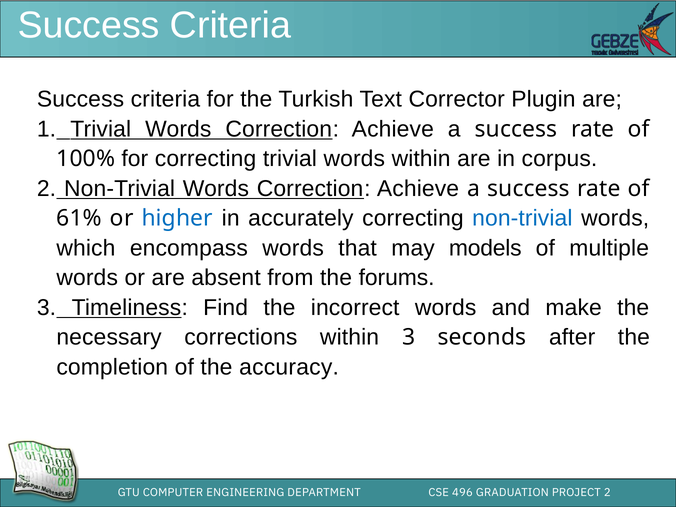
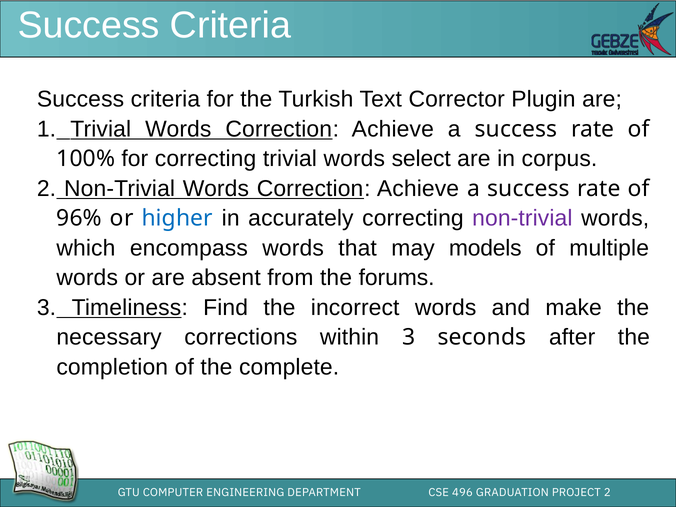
words within: within -> select
61%: 61% -> 96%
non-trivial at (522, 218) colour: blue -> purple
accuracy: accuracy -> complete
